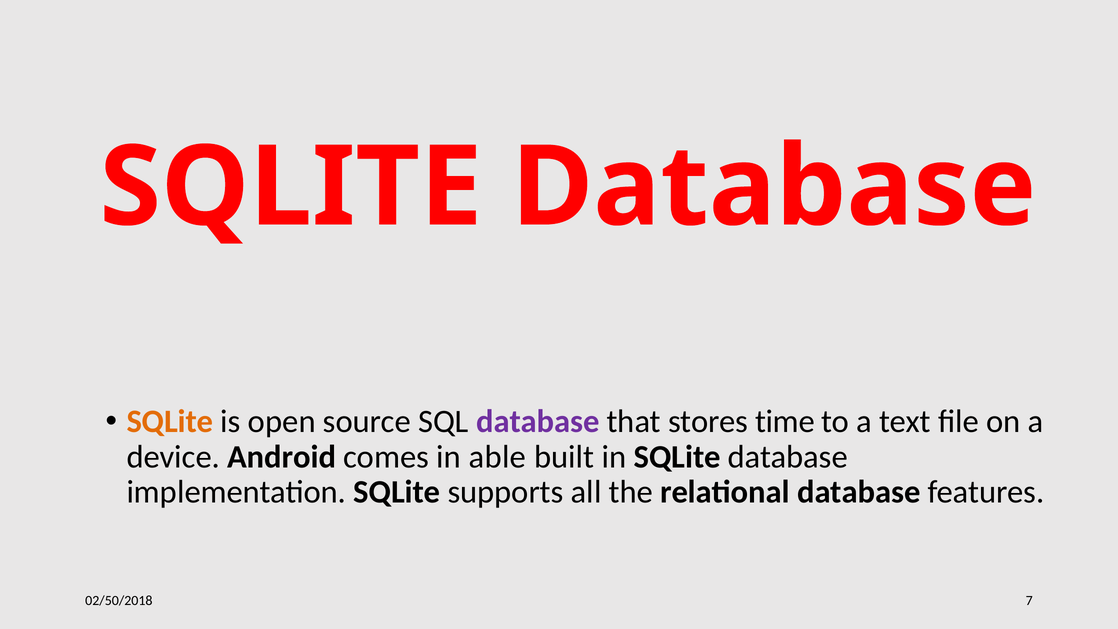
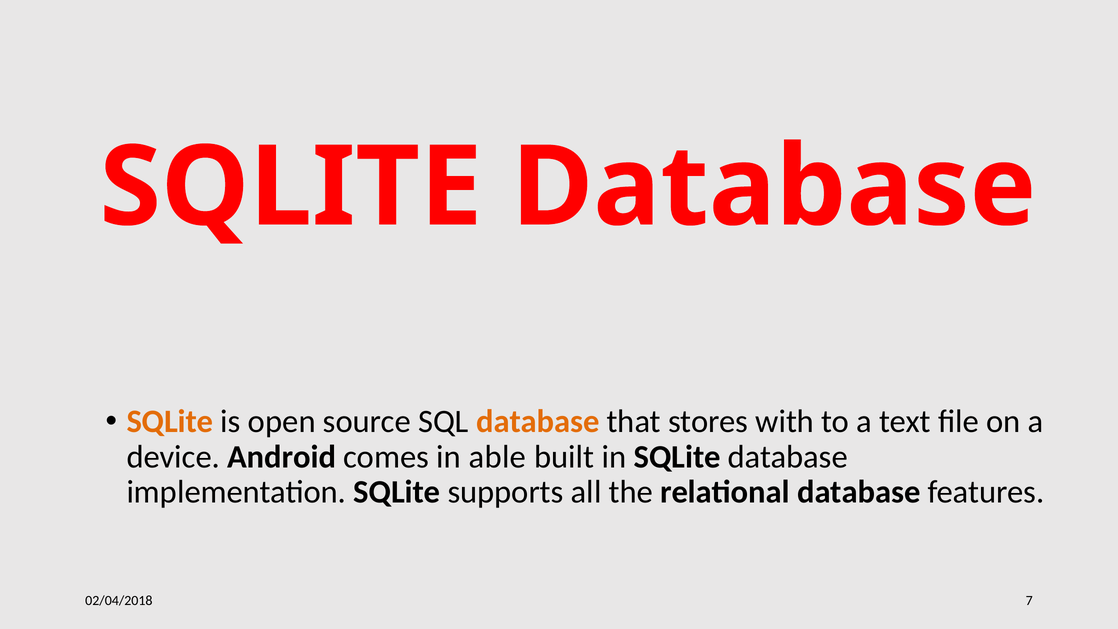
database at (538, 422) colour: purple -> orange
time: time -> with
02/50/2018: 02/50/2018 -> 02/04/2018
